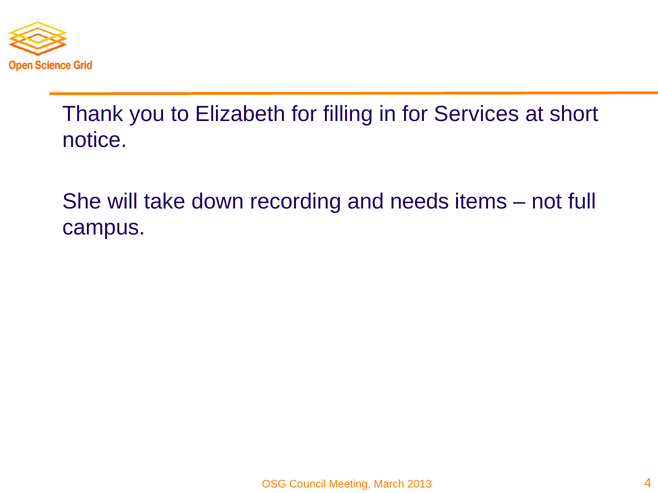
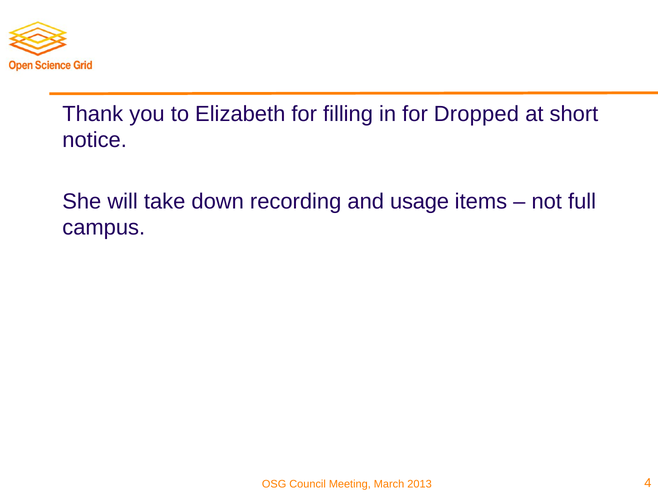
Services: Services -> Dropped
needs: needs -> usage
